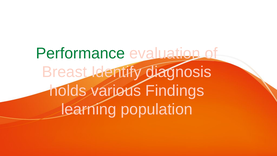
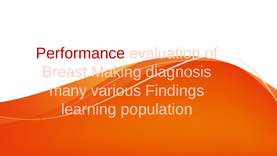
Performance colour: green -> red
Identify: Identify -> Making
holds: holds -> many
